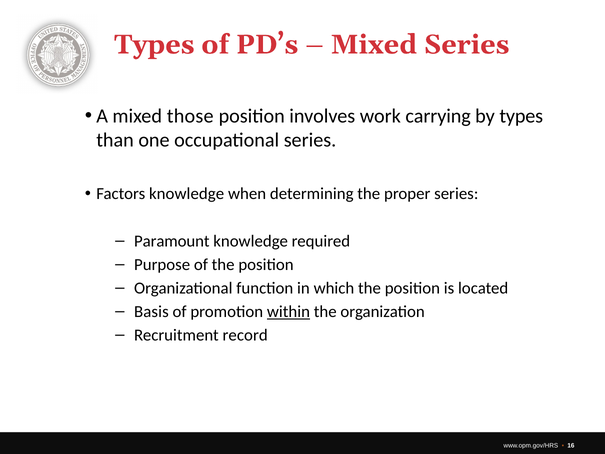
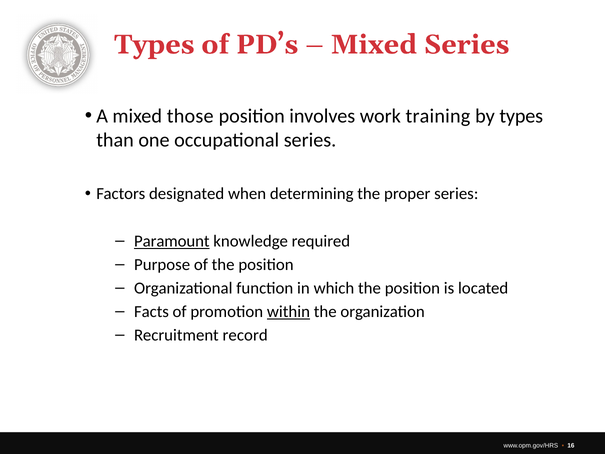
carrying: carrying -> training
Factors knowledge: knowledge -> designated
Paramount underline: none -> present
Basis: Basis -> Facts
